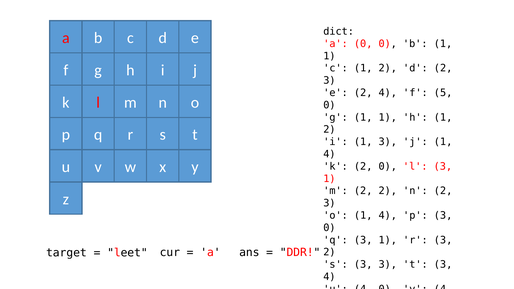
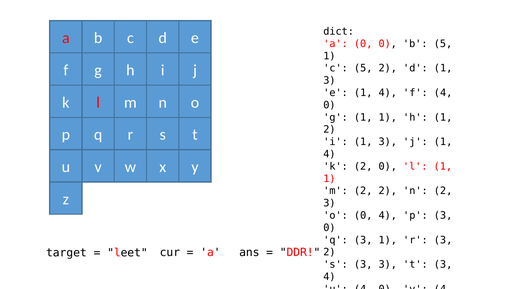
b 1: 1 -> 5
c 1: 1 -> 5
d 2: 2 -> 1
e 2: 2 -> 1
f 5: 5 -> 4
l 3: 3 -> 1
o 1: 1 -> 0
